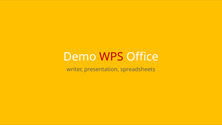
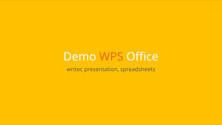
WPS colour: red -> orange
